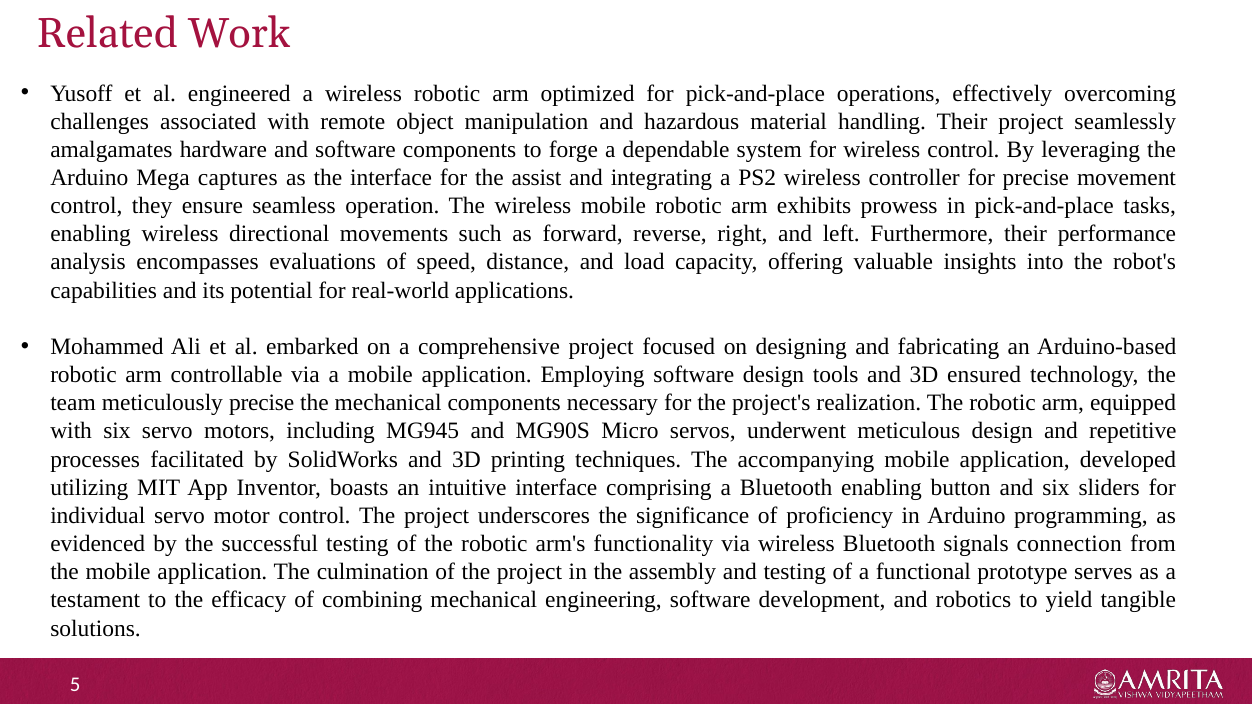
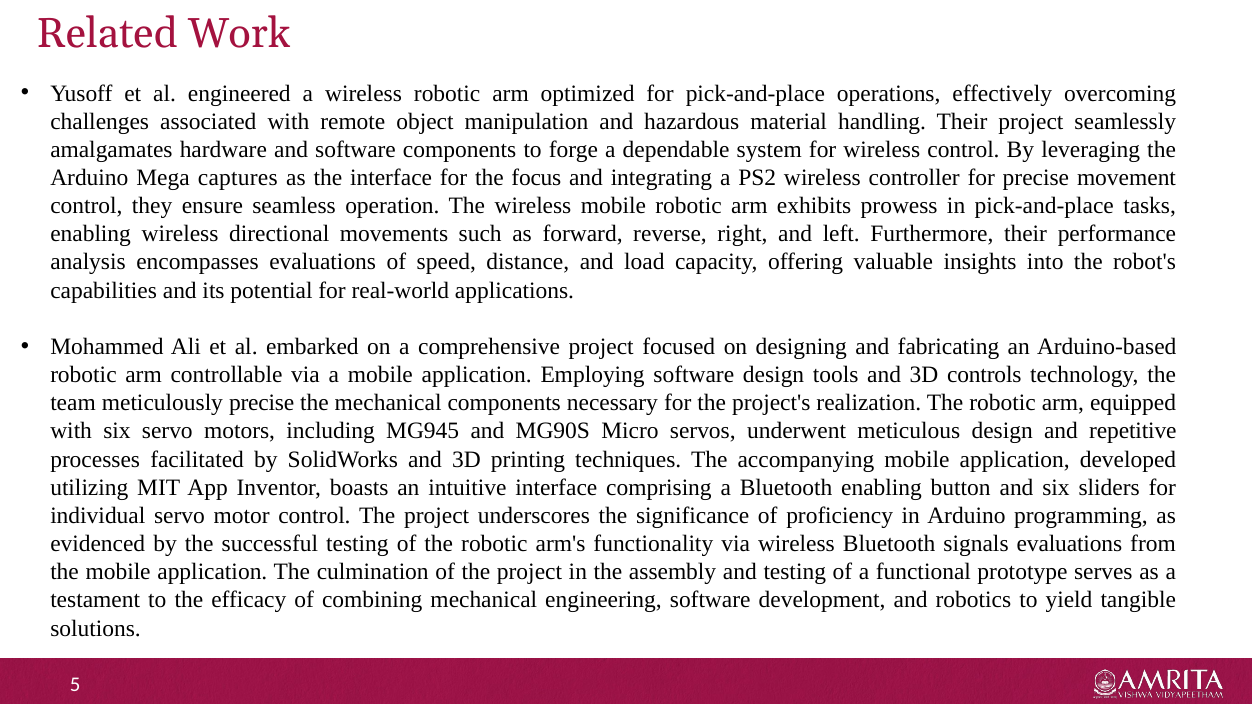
assist: assist -> focus
ensured: ensured -> controls
signals connection: connection -> evaluations
